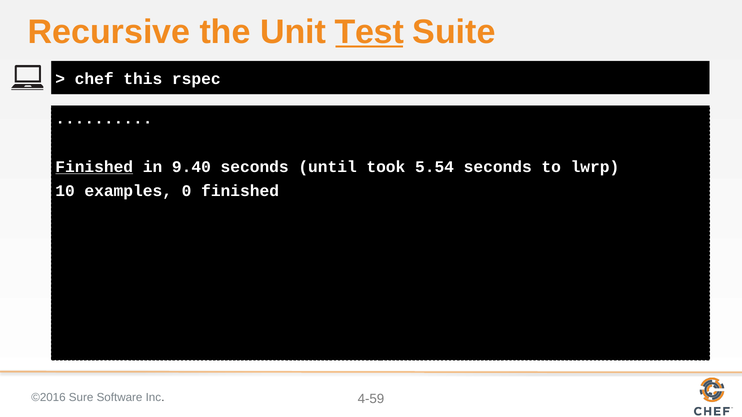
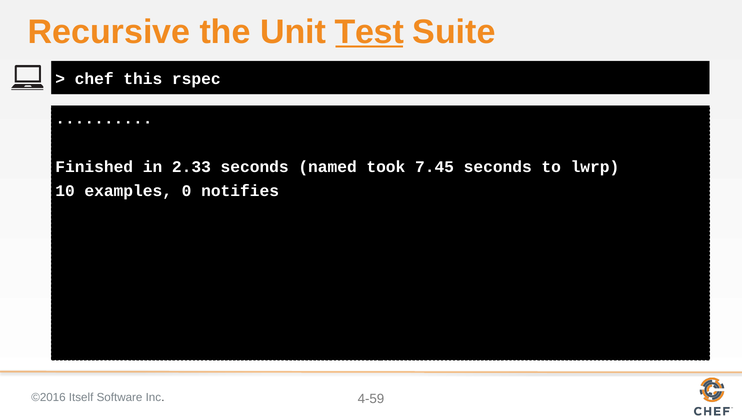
Finished at (94, 167) underline: present -> none
9.40: 9.40 -> 2.33
until: until -> named
5.54: 5.54 -> 7.45
0 finished: finished -> notifies
Sure: Sure -> Itself
